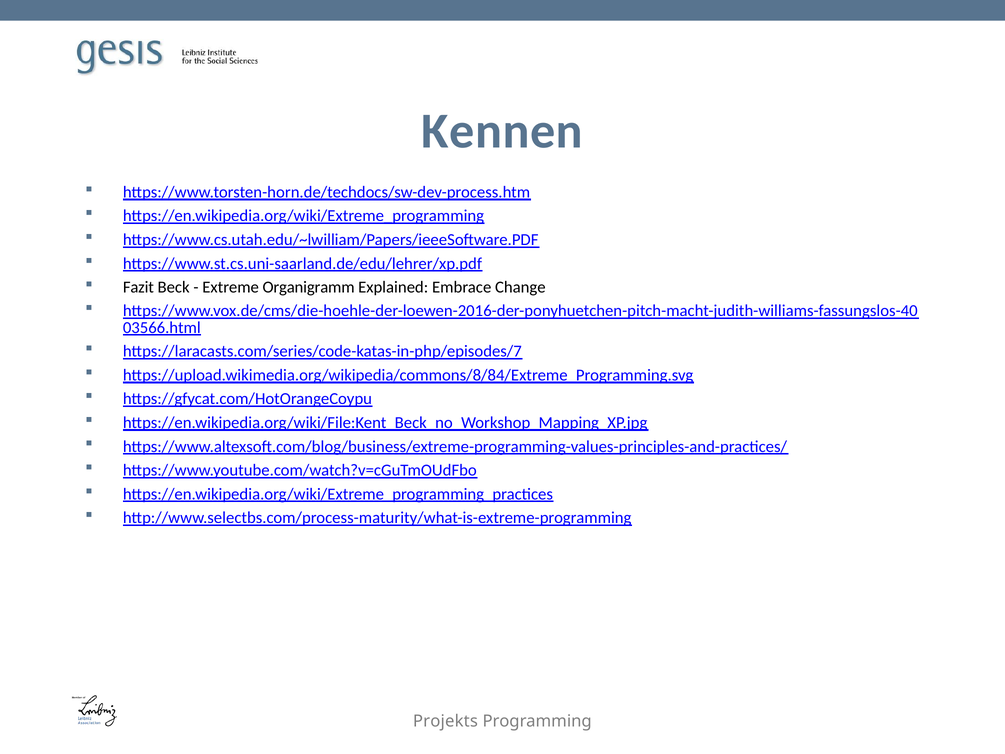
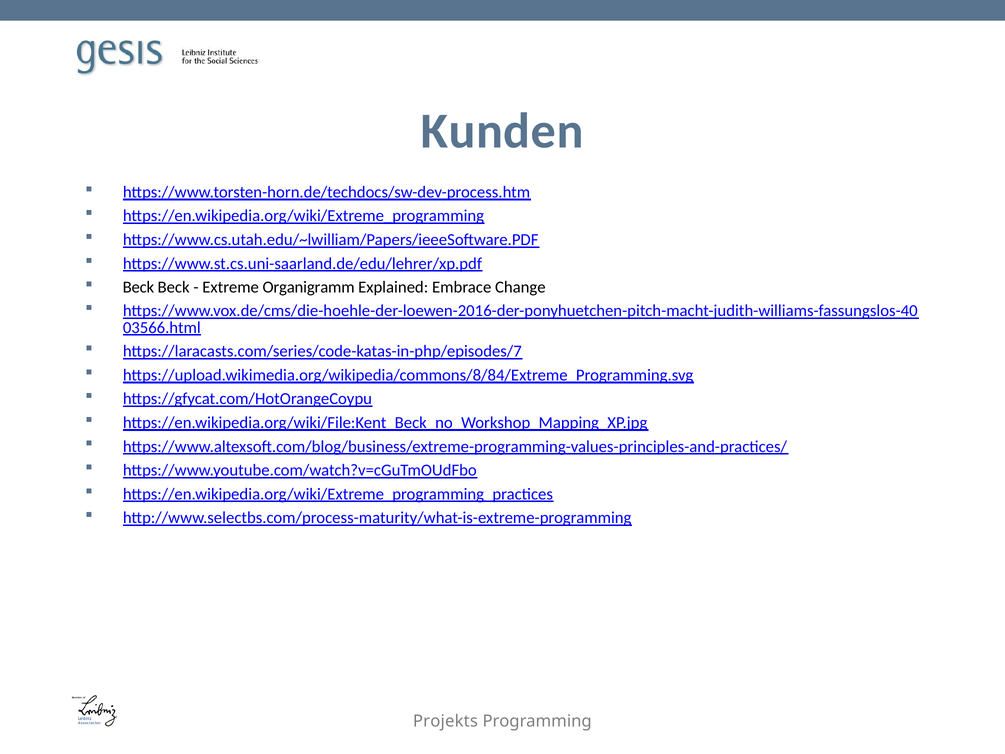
Kennen: Kennen -> Kunden
Fazit at (138, 287): Fazit -> Beck
